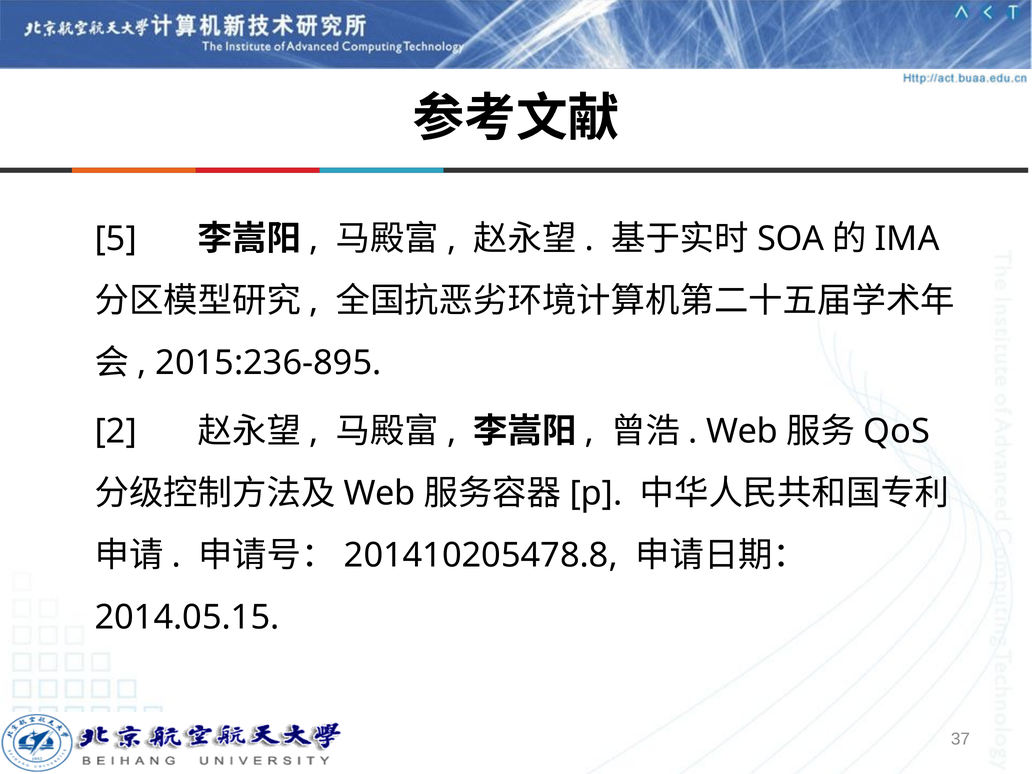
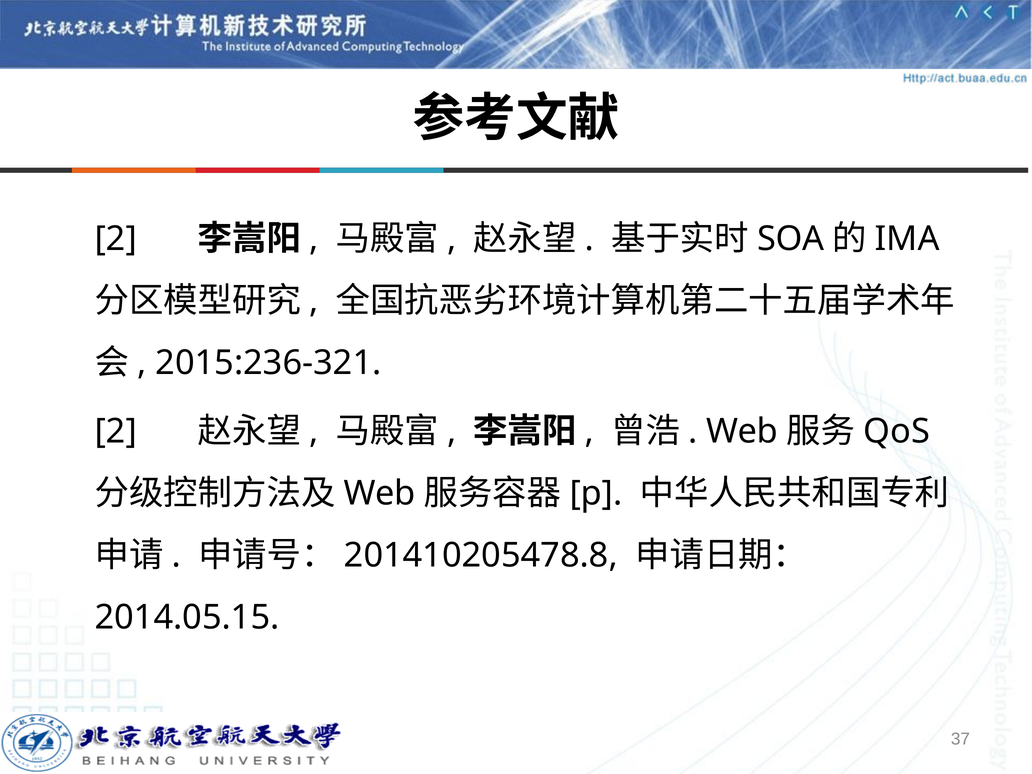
5 at (116, 239): 5 -> 2
2015:236-895: 2015:236-895 -> 2015:236-321
